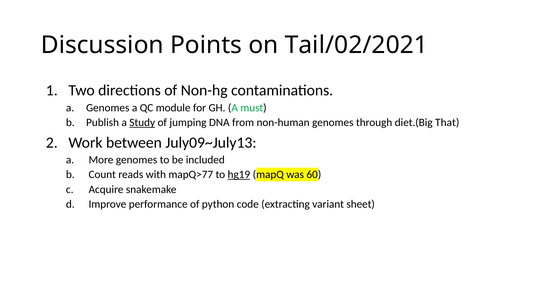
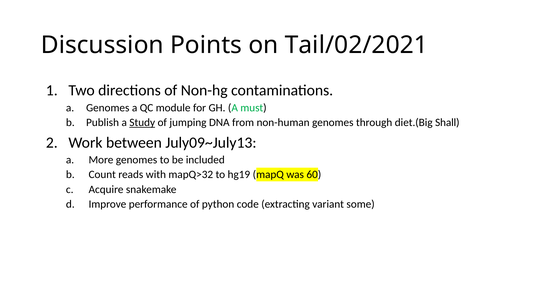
That: That -> Shall
mapQ>77: mapQ>77 -> mapQ>32
hg19 underline: present -> none
sheet: sheet -> some
